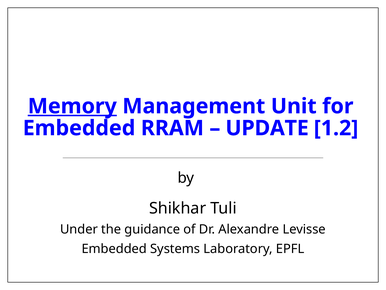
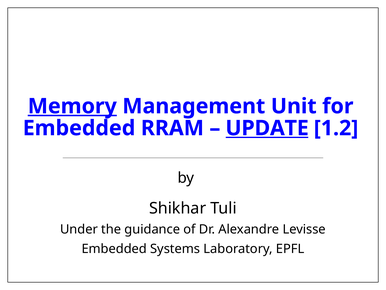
UPDATE underline: none -> present
